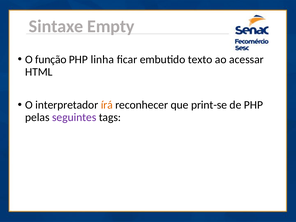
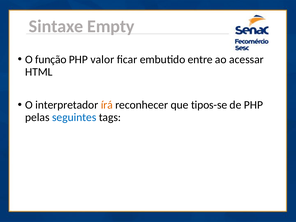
linha: linha -> valor
texto: texto -> entre
print-se: print-se -> tipos-se
seguintes colour: purple -> blue
